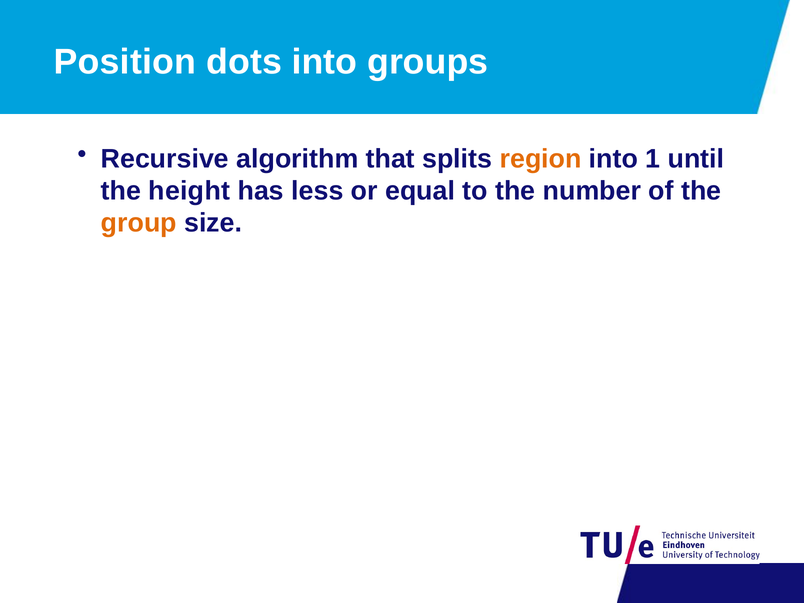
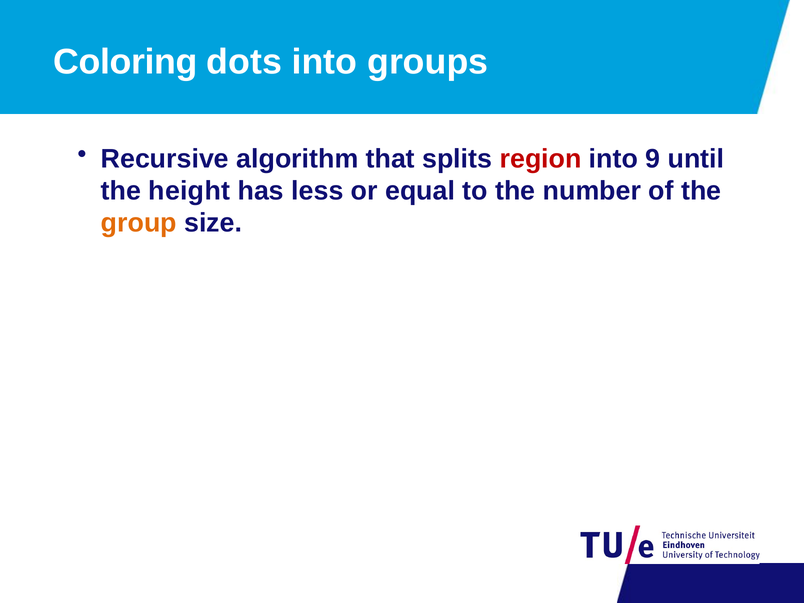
Position: Position -> Coloring
region colour: orange -> red
1: 1 -> 9
